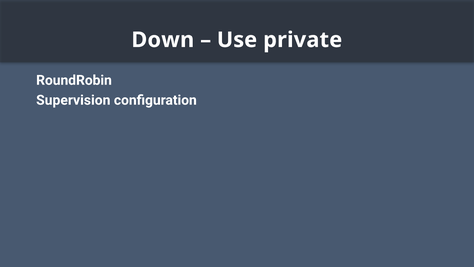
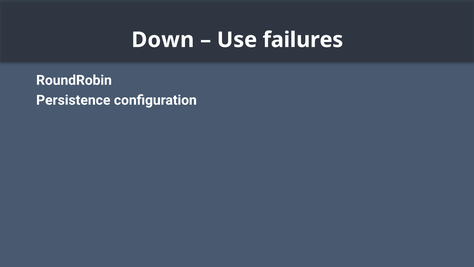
private: private -> failures
Supervision: Supervision -> Persistence
